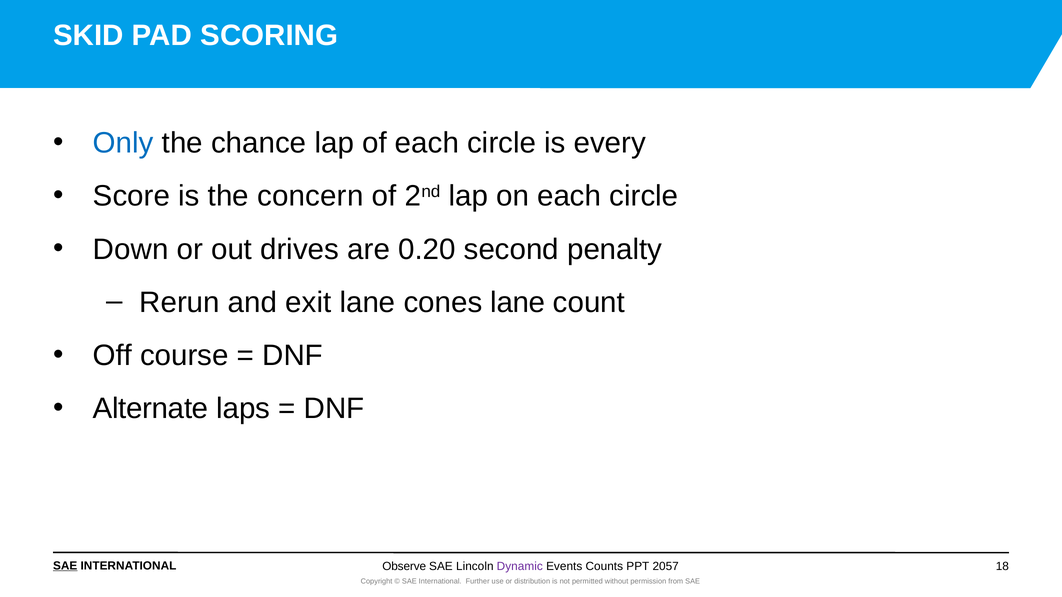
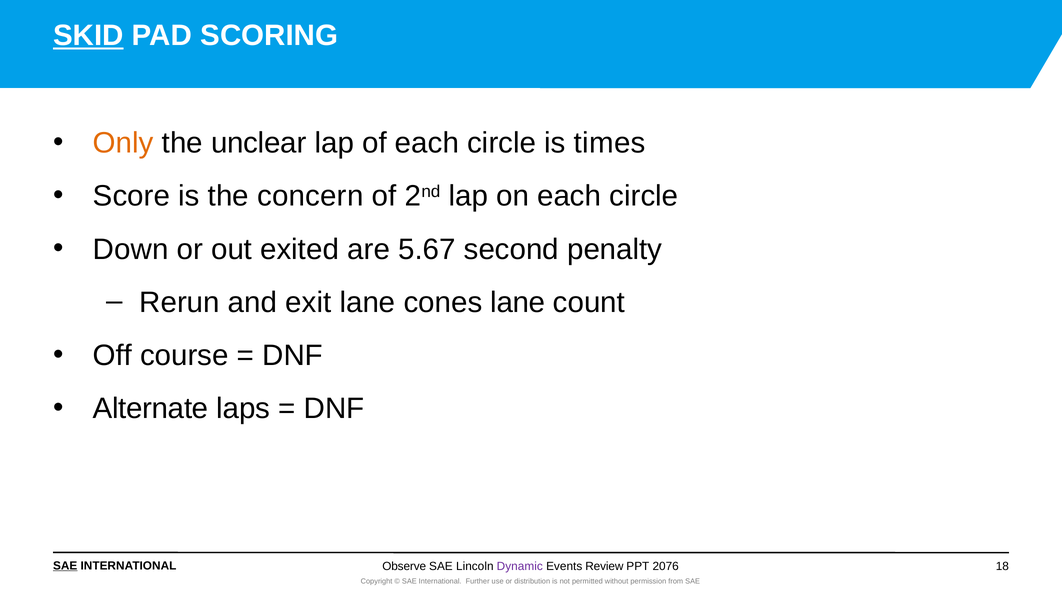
SKID underline: none -> present
Only colour: blue -> orange
chance: chance -> unclear
every: every -> times
drives: drives -> exited
0.20: 0.20 -> 5.67
Counts: Counts -> Review
2057: 2057 -> 2076
